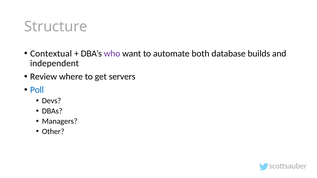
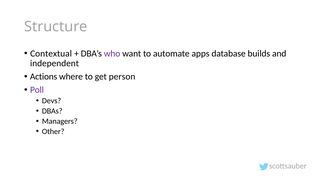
both: both -> apps
Review: Review -> Actions
servers: servers -> person
Poll colour: blue -> purple
